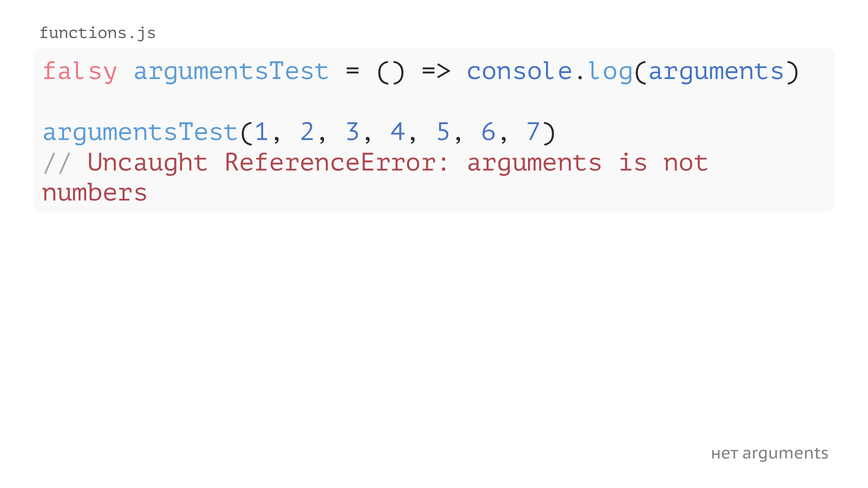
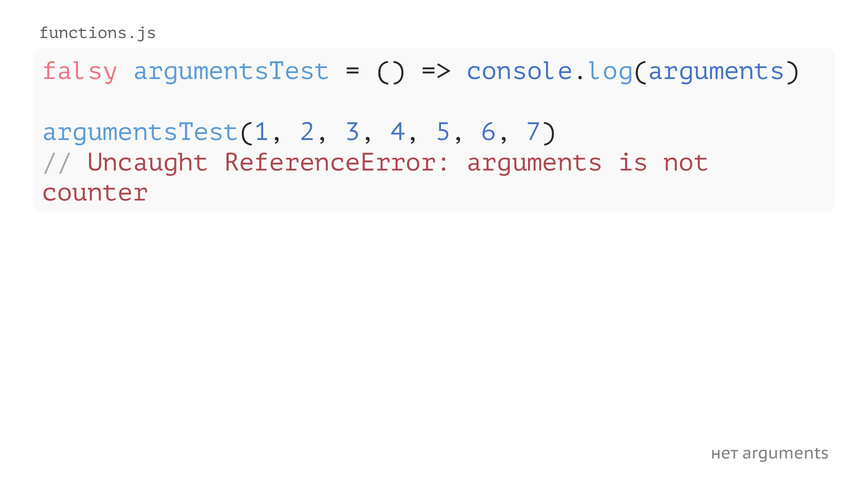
numbers: numbers -> counter
